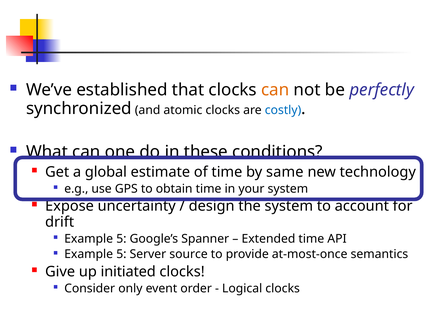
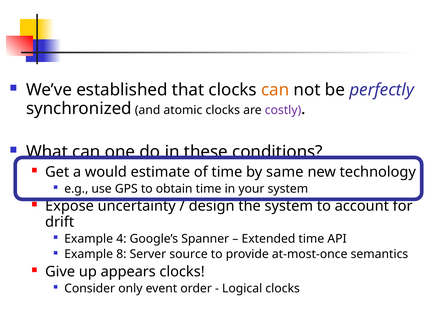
costly colour: blue -> purple
global: global -> would
5 at (121, 239): 5 -> 4
5 at (121, 254): 5 -> 8
initiated: initiated -> appears
